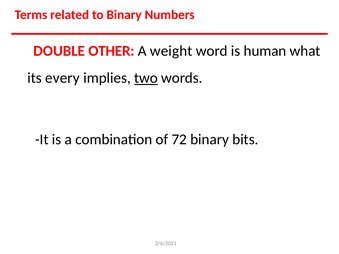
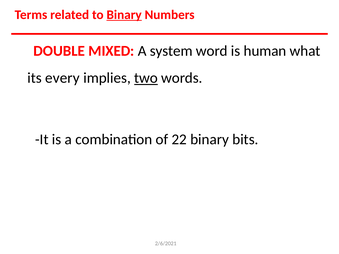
Binary at (124, 15) underline: none -> present
OTHER: OTHER -> MIXED
weight: weight -> system
72: 72 -> 22
